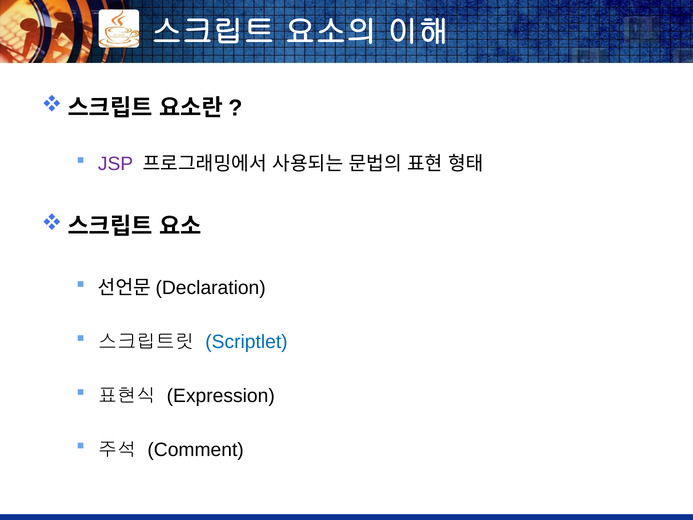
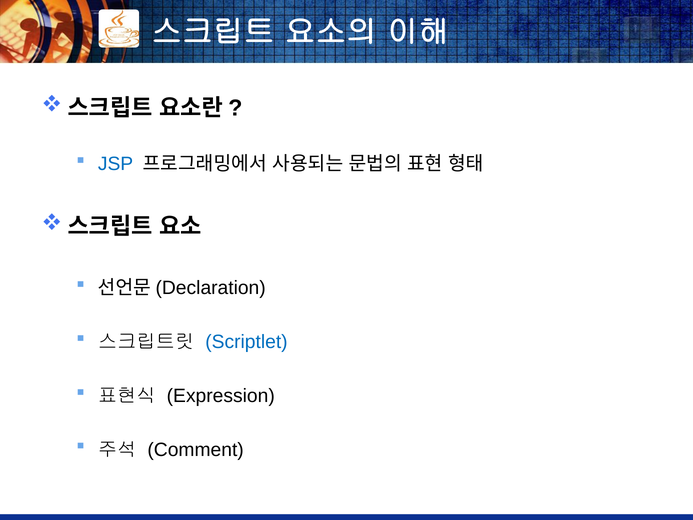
JSP colour: purple -> blue
